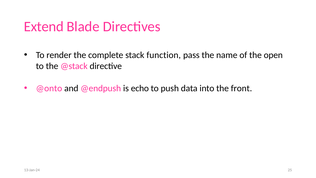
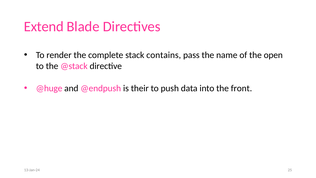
function: function -> contains
@onto: @onto -> @huge
echo: echo -> their
